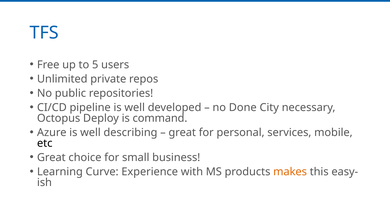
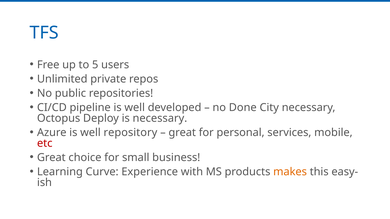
is command: command -> necessary
describing: describing -> repository
etc colour: black -> red
